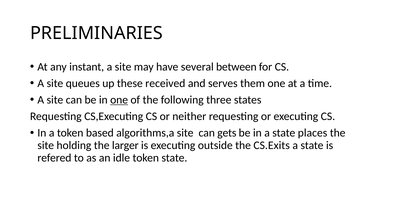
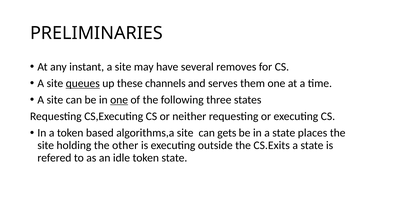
between: between -> removes
queues underline: none -> present
received: received -> channels
larger: larger -> other
